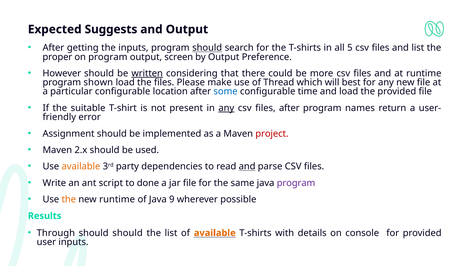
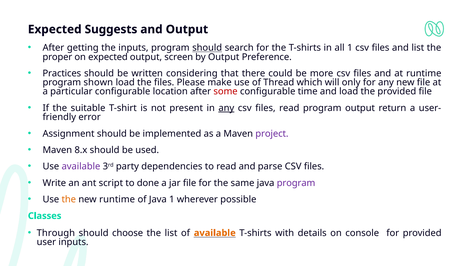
all 5: 5 -> 1
on program: program -> expected
However: However -> Practices
written underline: present -> none
best: best -> only
some colour: blue -> red
files after: after -> read
program names: names -> output
project colour: red -> purple
2.x: 2.x -> 8.x
available at (81, 167) colour: orange -> purple
and at (247, 167) underline: present -> none
Java 9: 9 -> 1
Results: Results -> Classes
should should: should -> choose
